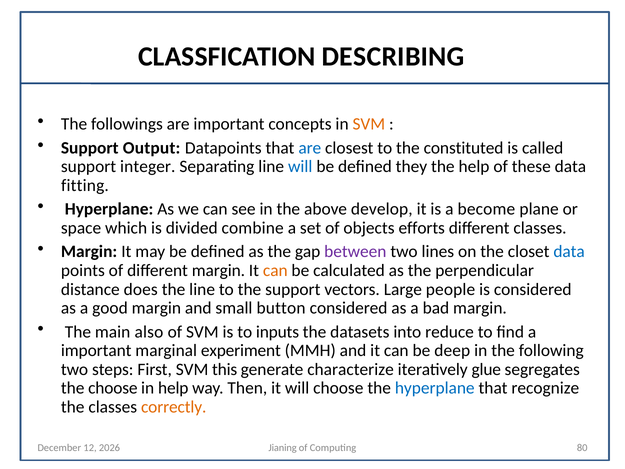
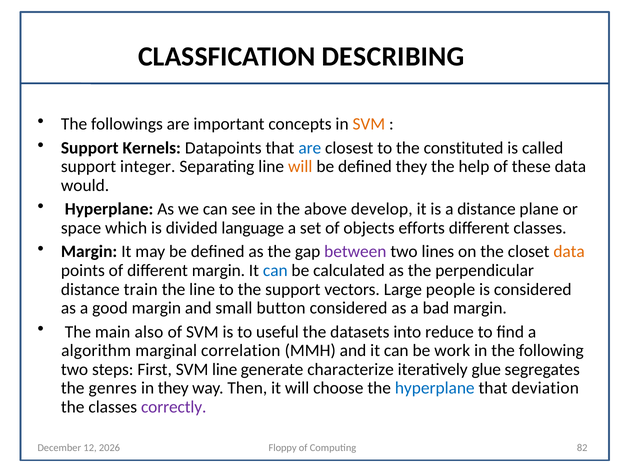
Output: Output -> Kernels
will at (300, 167) colour: blue -> orange
fitting: fitting -> would
a become: become -> distance
combine: combine -> language
data at (569, 252) colour: blue -> orange
can at (275, 270) colour: orange -> blue
does: does -> train
inputs: inputs -> useful
important at (96, 350): important -> algorithm
experiment: experiment -> correlation
deep: deep -> work
SVM this: this -> line
the choose: choose -> genres
in help: help -> they
recognize: recognize -> deviation
correctly colour: orange -> purple
Jianing: Jianing -> Floppy
80: 80 -> 82
